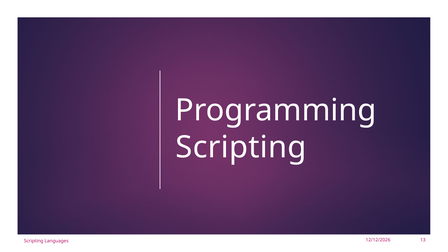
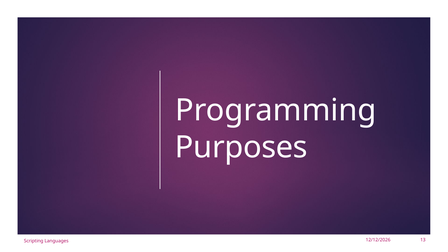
Scripting at (241, 147): Scripting -> Purposes
